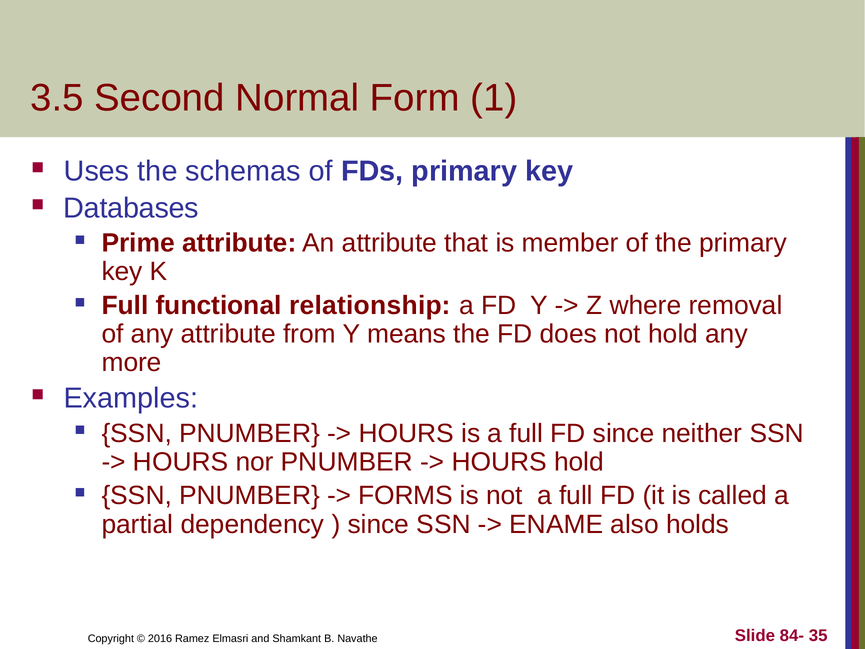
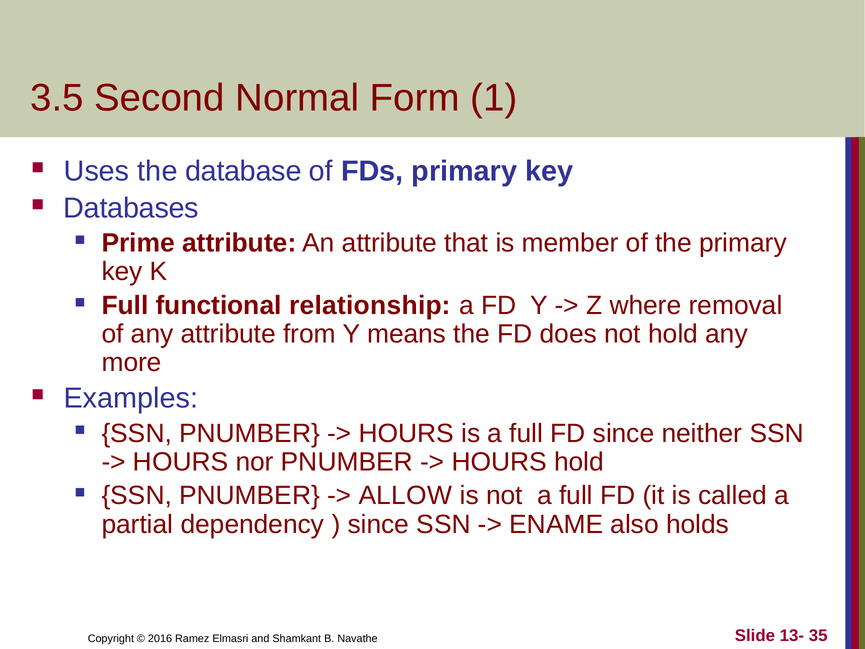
schemas: schemas -> database
FORMS: FORMS -> ALLOW
84-: 84- -> 13-
